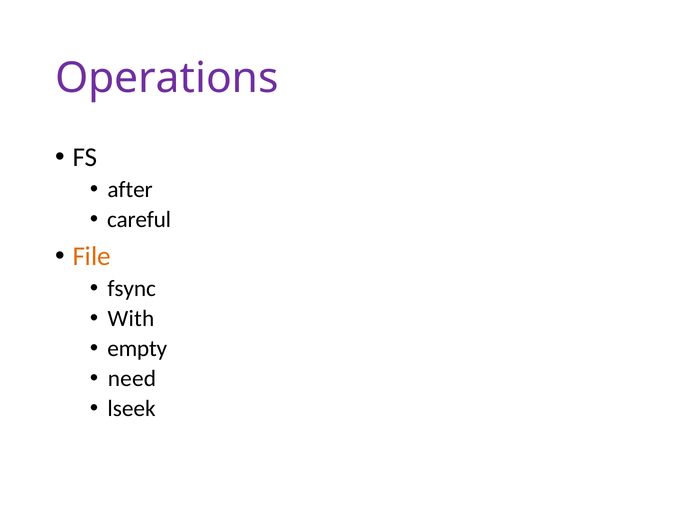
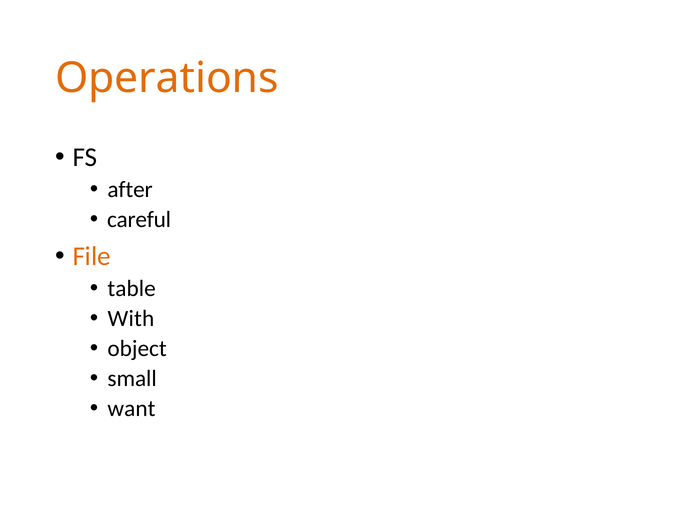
Operations colour: purple -> orange
fsync: fsync -> table
empty: empty -> object
need: need -> small
lseek: lseek -> want
